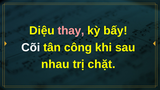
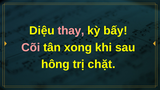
Cõi colour: white -> pink
công: công -> xong
nhau: nhau -> hông
